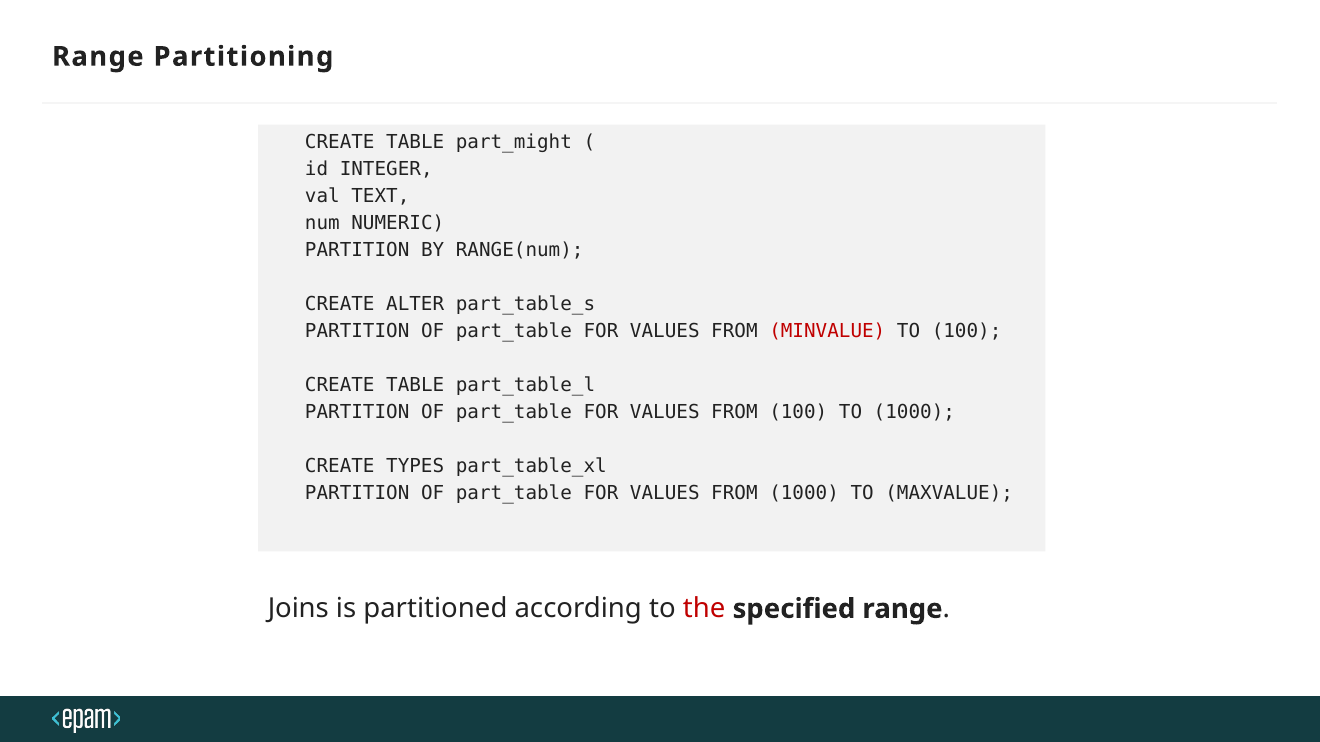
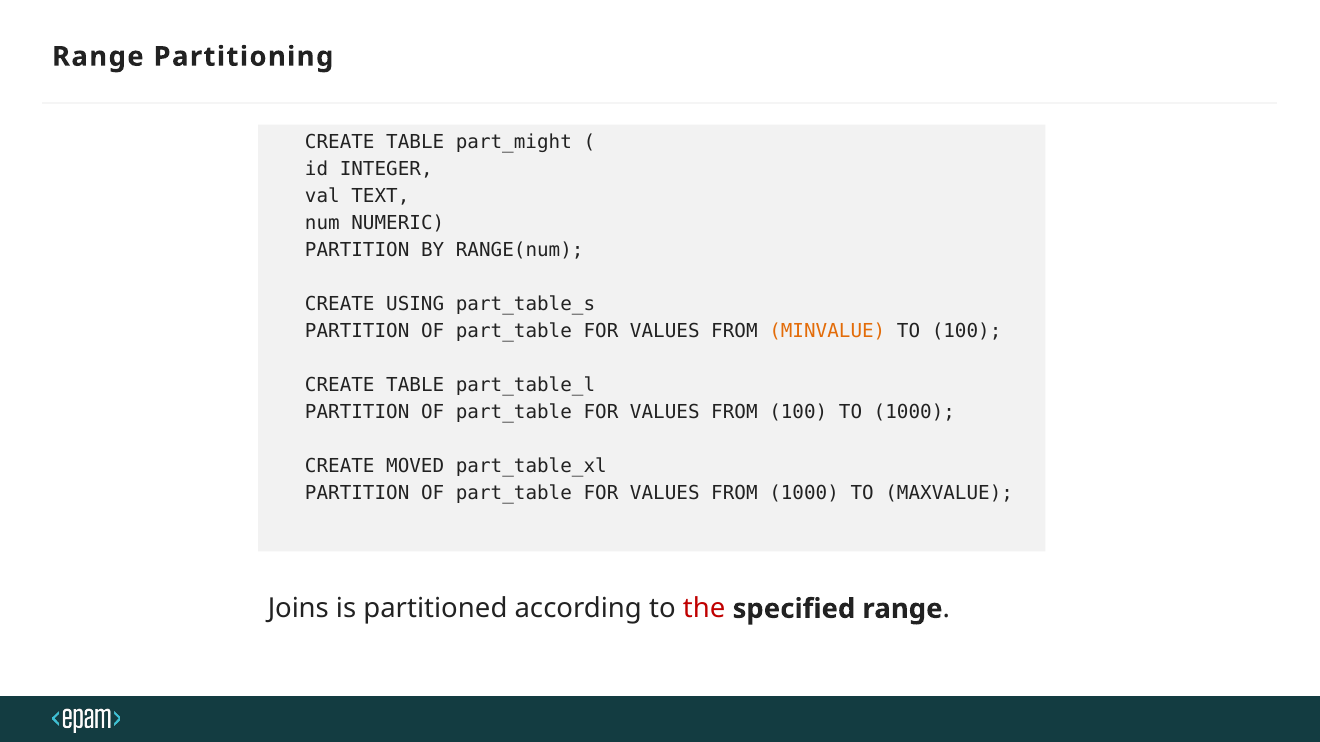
ALTER: ALTER -> USING
MINVALUE colour: red -> orange
TYPES: TYPES -> MOVED
